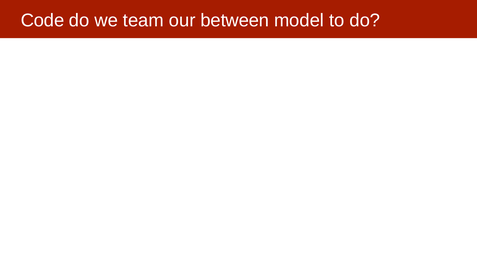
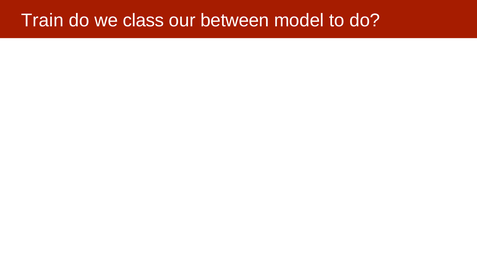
Code: Code -> Train
team: team -> class
